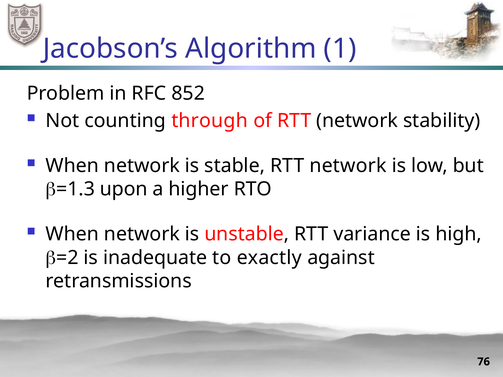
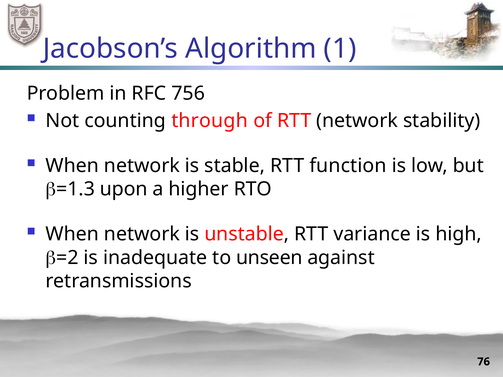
852: 852 -> 756
stable RTT network: network -> function
exactly: exactly -> unseen
